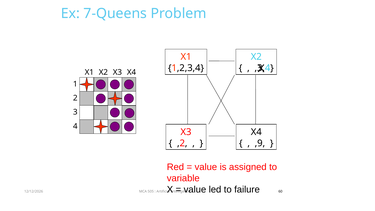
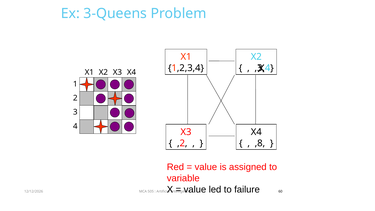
7-Queens: 7-Queens -> 3-Queens
,9: ,9 -> ,8
